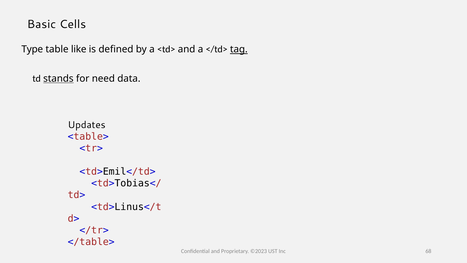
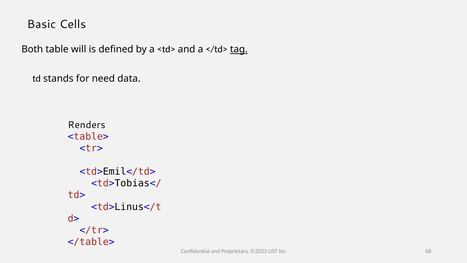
Type: Type -> Both
like: like -> will
stands underline: present -> none
Updates: Updates -> Renders
